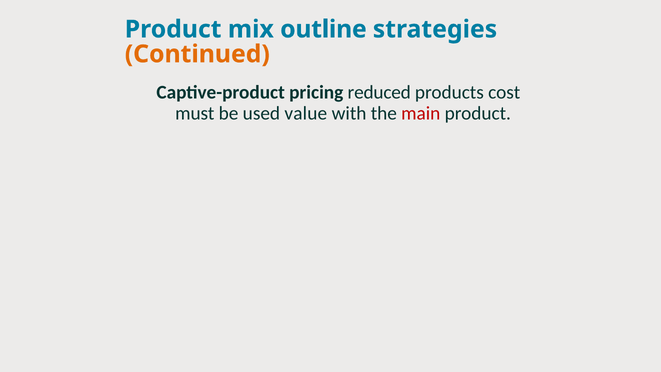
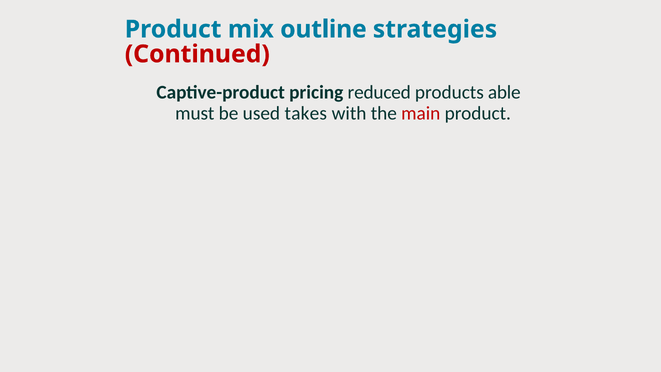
Continued colour: orange -> red
cost: cost -> able
value: value -> takes
